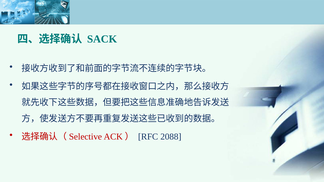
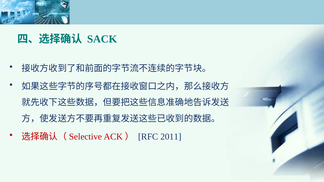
2088: 2088 -> 2011
